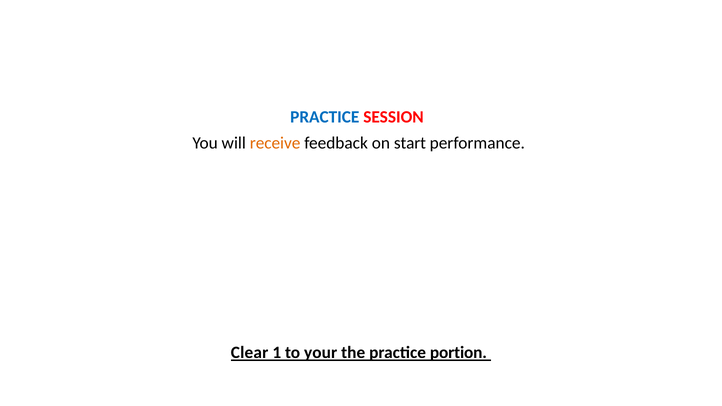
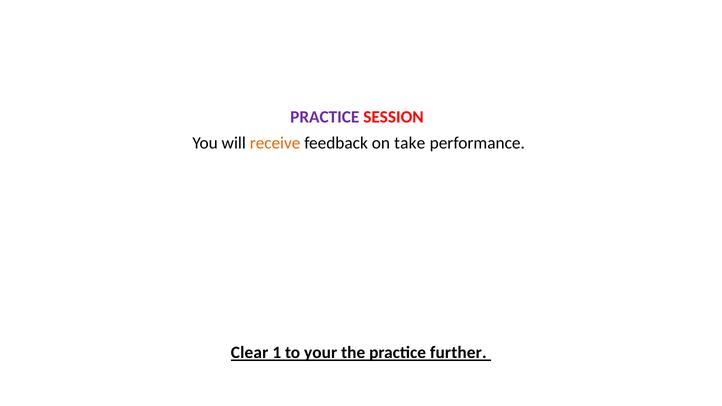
PRACTICE at (325, 117) colour: blue -> purple
start: start -> take
portion: portion -> further
